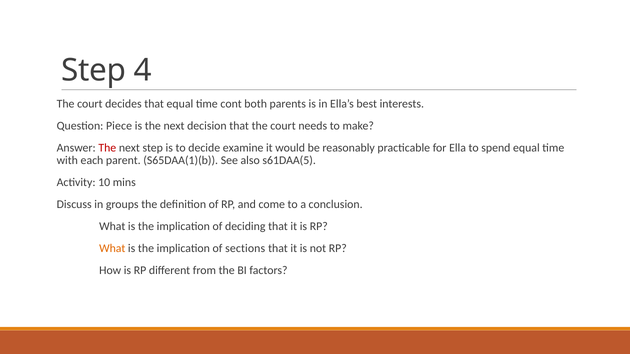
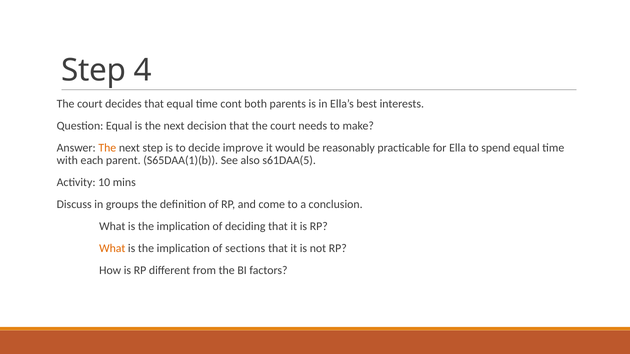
Question Piece: Piece -> Equal
The at (107, 148) colour: red -> orange
examine: examine -> improve
